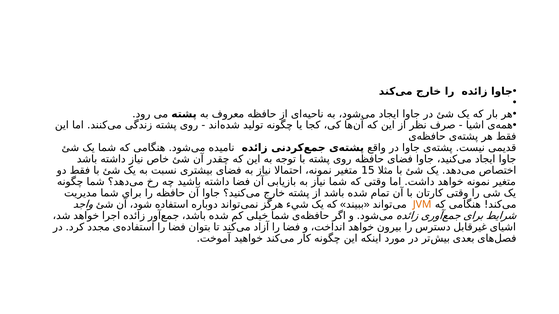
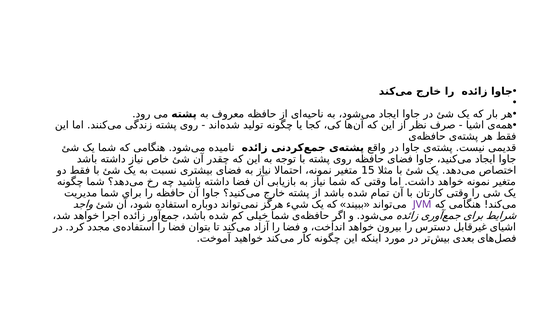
JVM colour: orange -> purple
